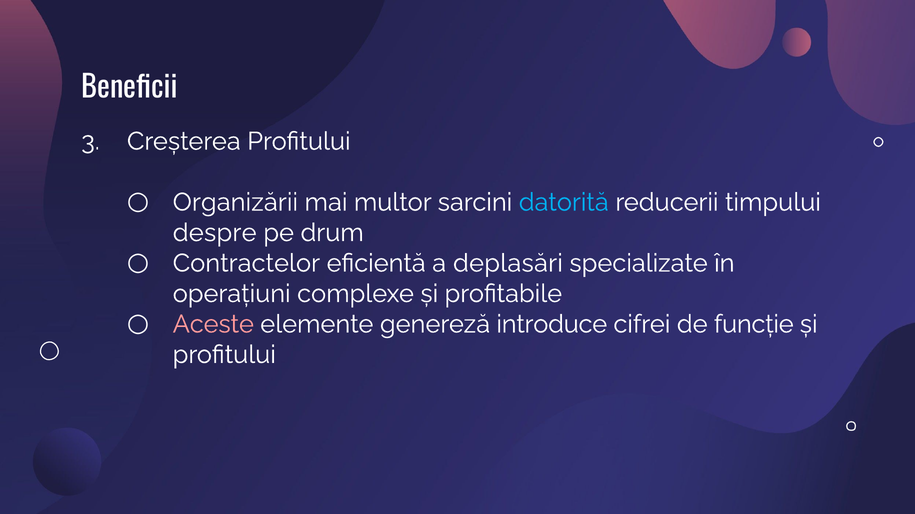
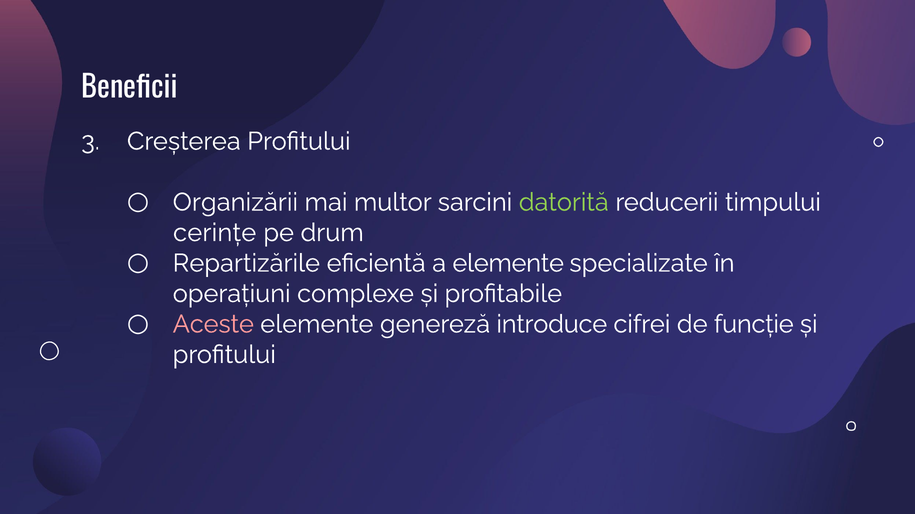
datorită colour: light blue -> light green
despre: despre -> cerințe
Contractelor: Contractelor -> Repartizările
a deplasări: deplasări -> elemente
